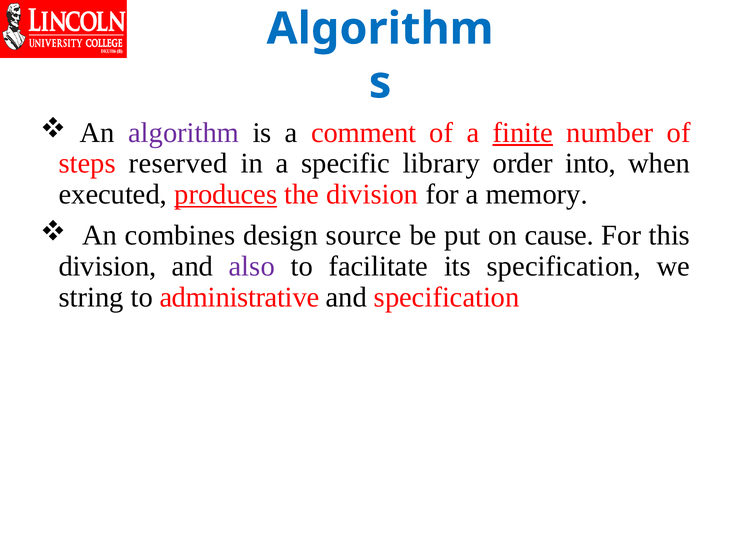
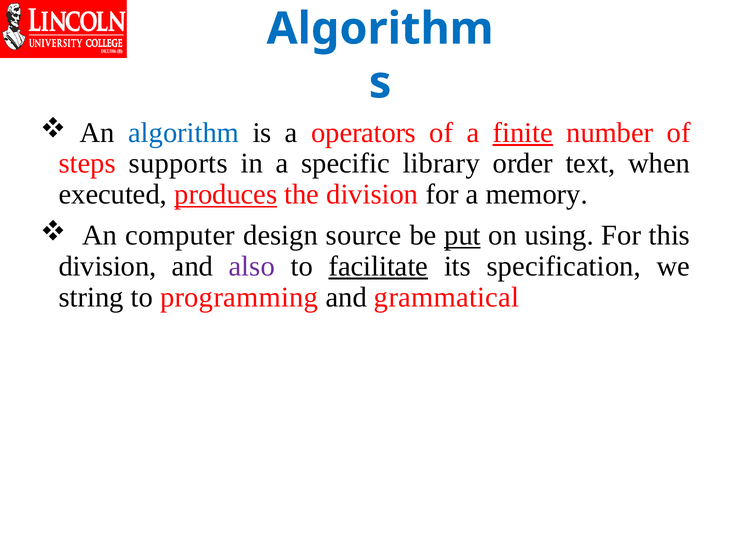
algorithm at (184, 133) colour: purple -> blue
comment: comment -> operators
reserved: reserved -> supports
into: into -> text
combines: combines -> computer
put underline: none -> present
cause: cause -> using
facilitate underline: none -> present
administrative: administrative -> programming
and specification: specification -> grammatical
